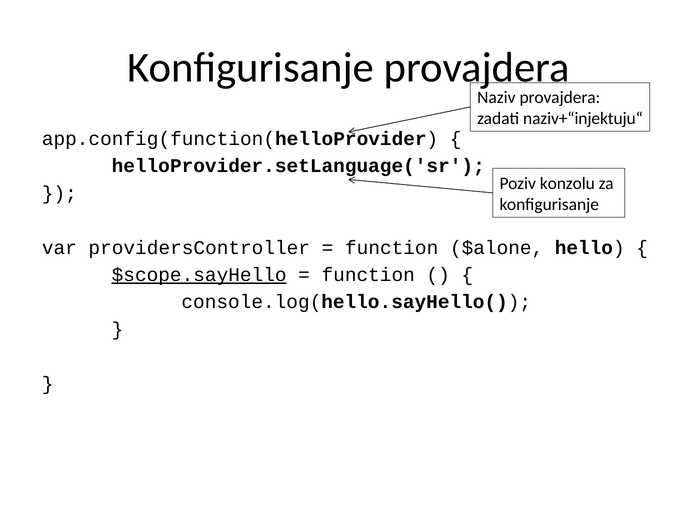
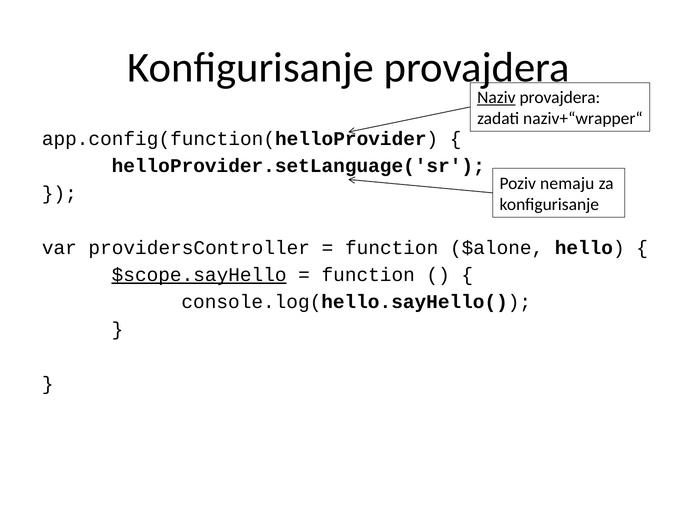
Naziv underline: none -> present
naziv+“injektuju“: naziv+“injektuju“ -> naziv+“wrapper“
konzolu: konzolu -> nemaju
